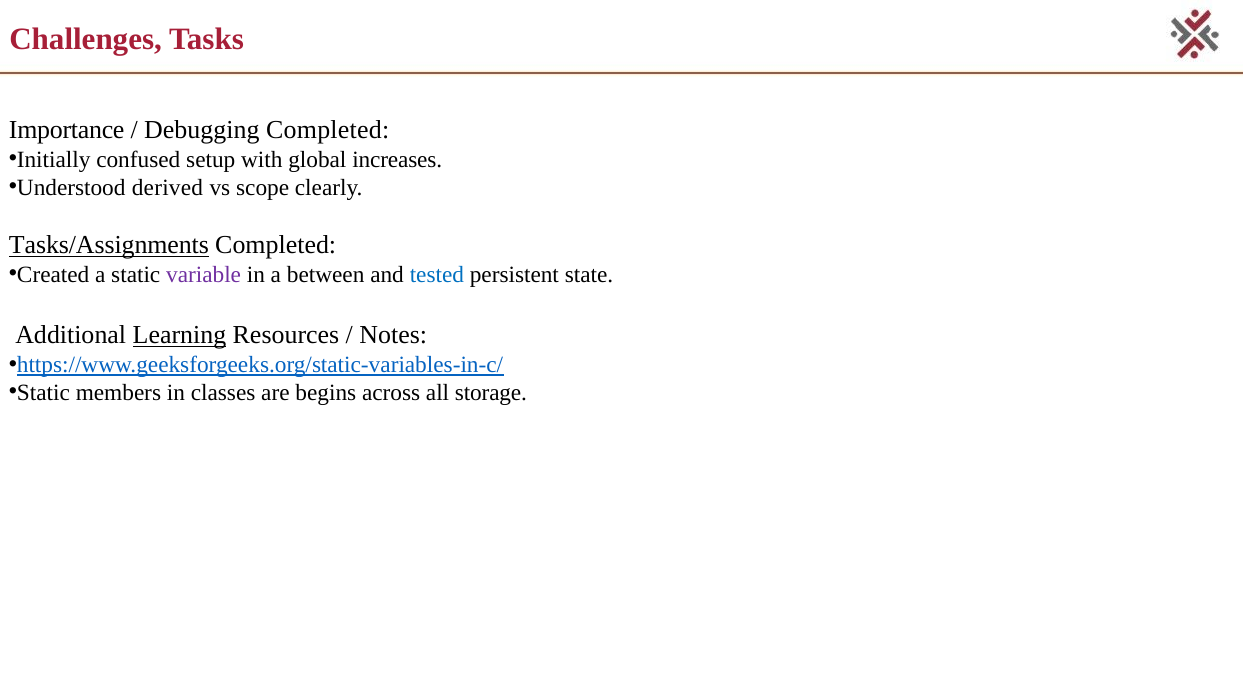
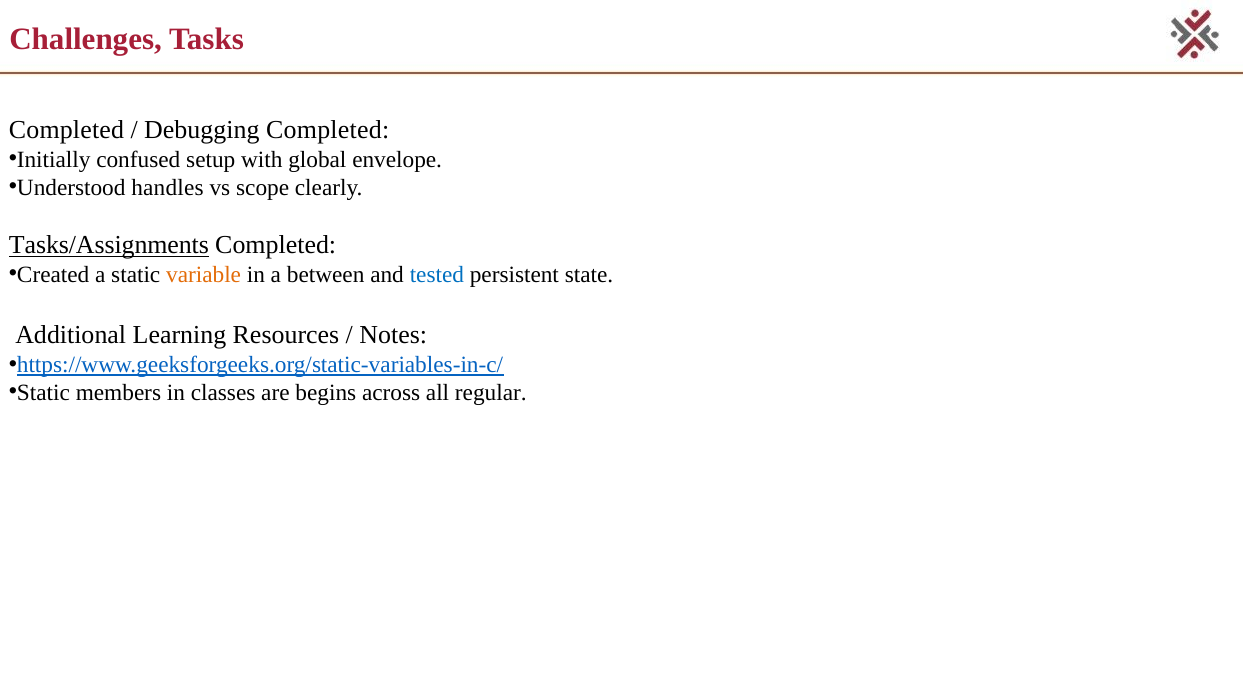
Importance at (67, 130): Importance -> Completed
increases: increases -> envelope
derived: derived -> handles
variable colour: purple -> orange
Learning underline: present -> none
storage: storage -> regular
